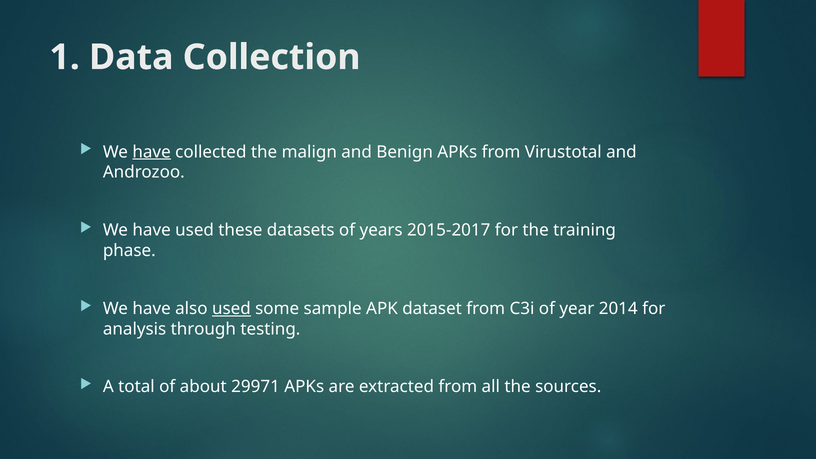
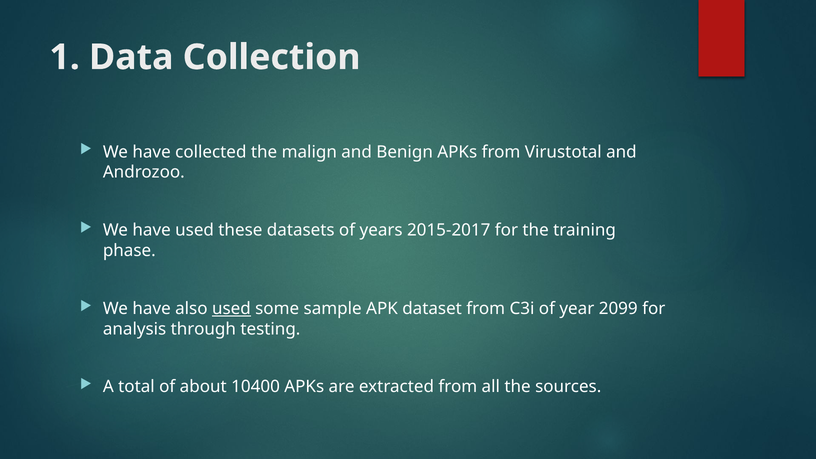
have at (152, 152) underline: present -> none
2014: 2014 -> 2099
29971: 29971 -> 10400
